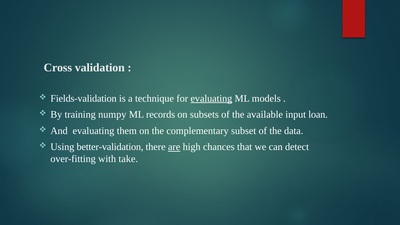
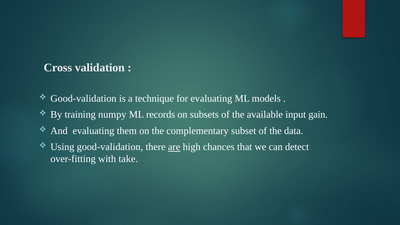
Fields-validation at (84, 98): Fields-validation -> Good-validation
evaluating at (211, 98) underline: present -> none
loan: loan -> gain
Using better-validation: better-validation -> good-validation
